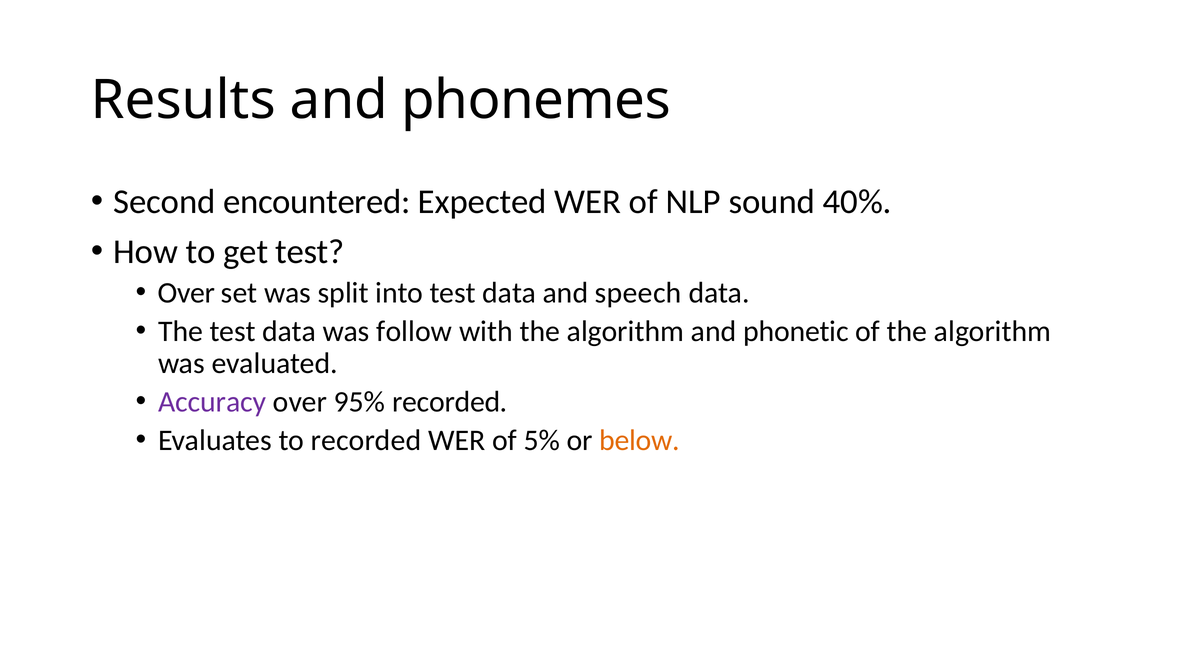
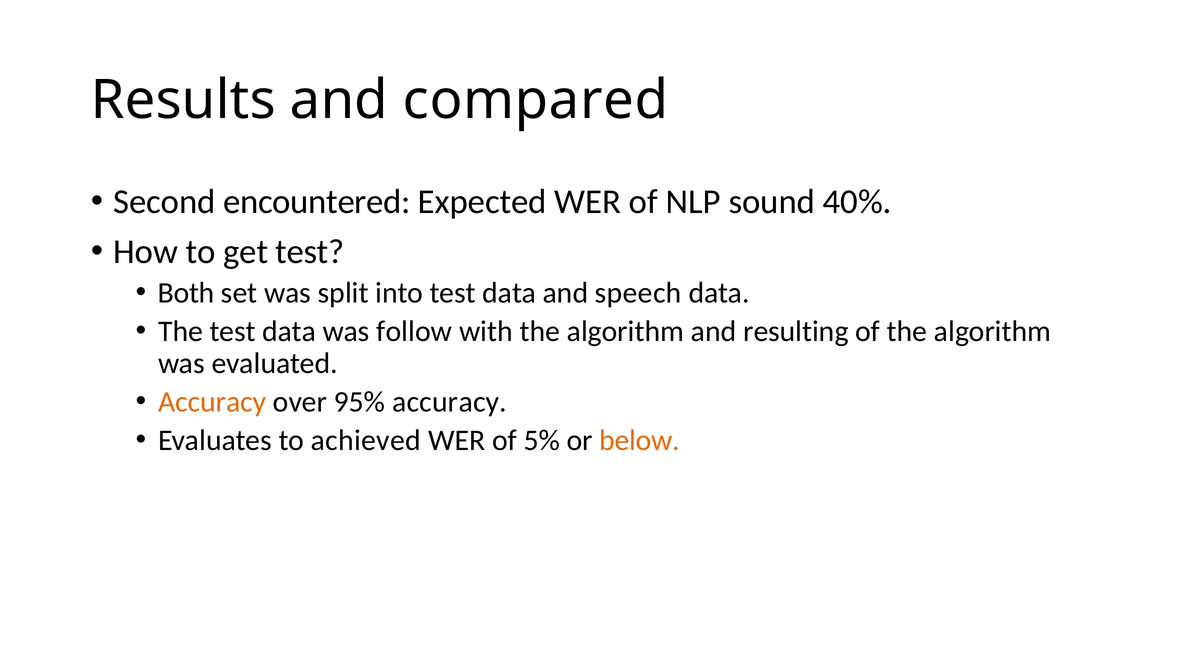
phonemes: phonemes -> compared
Over at (186, 293): Over -> Both
phonetic: phonetic -> resulting
Accuracy at (212, 402) colour: purple -> orange
95% recorded: recorded -> accuracy
to recorded: recorded -> achieved
